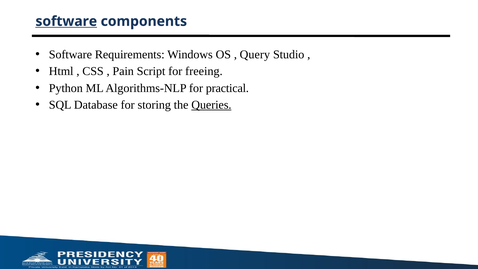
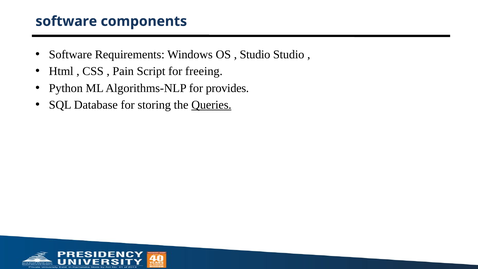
software at (66, 21) underline: present -> none
Query at (255, 55): Query -> Studio
practical: practical -> provides
